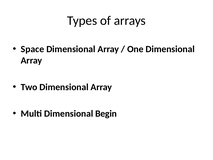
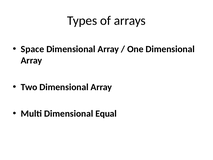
Begin: Begin -> Equal
